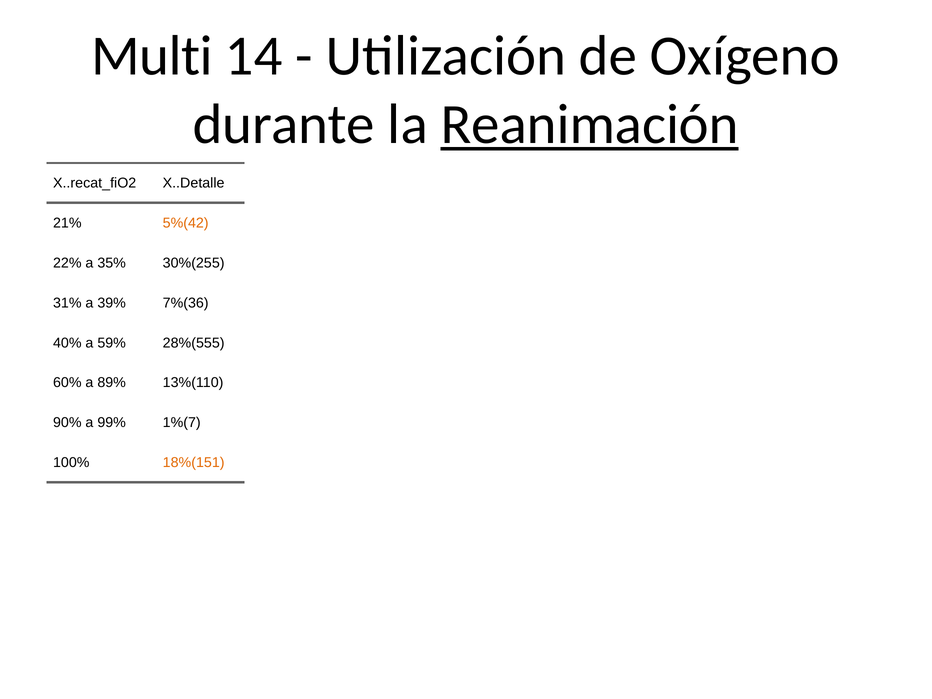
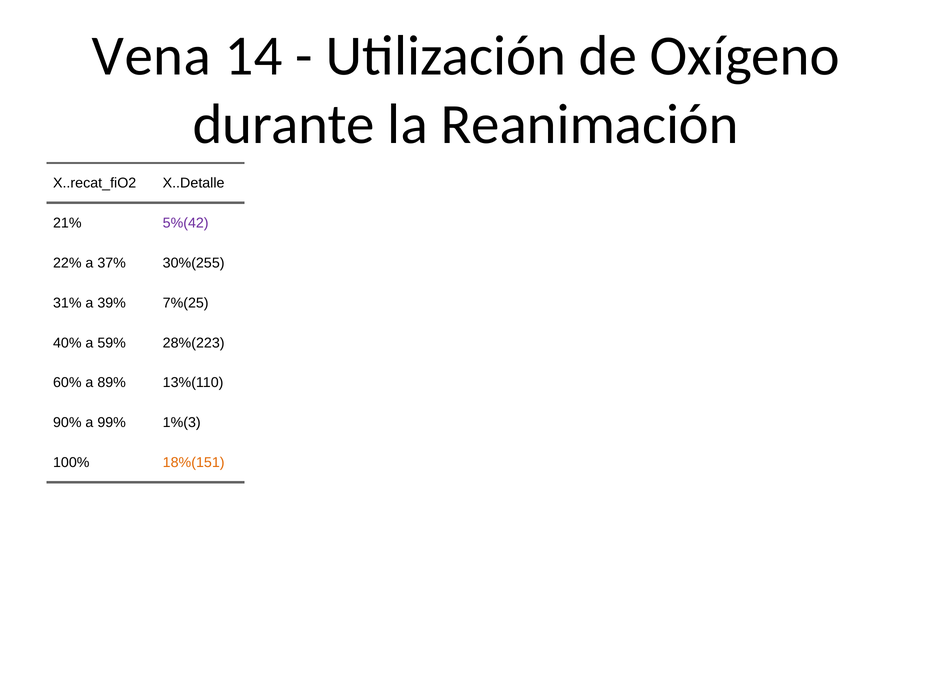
Multi: Multi -> Vena
Reanimación underline: present -> none
5%(42 colour: orange -> purple
35%: 35% -> 37%
7%(36: 7%(36 -> 7%(25
28%(555: 28%(555 -> 28%(223
1%(7: 1%(7 -> 1%(3
